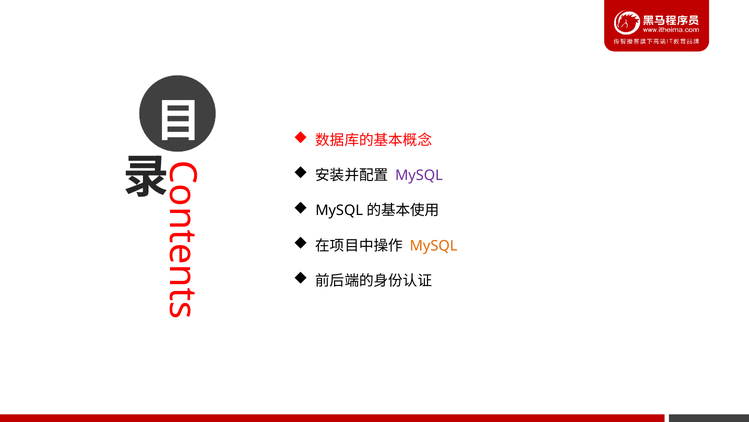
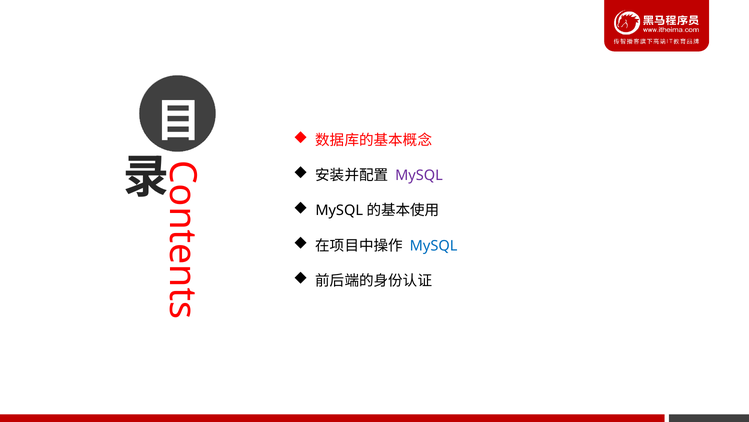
MySQL at (434, 245) colour: orange -> blue
